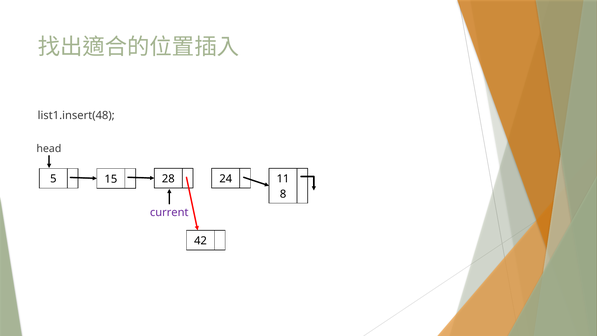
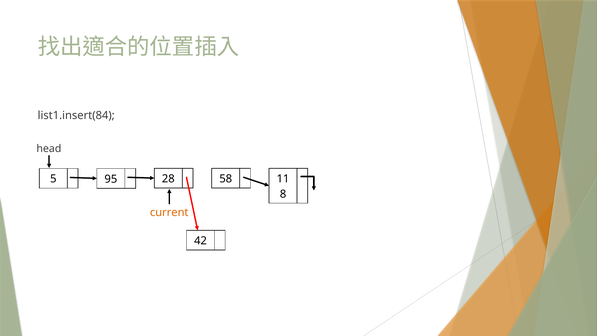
list1.insert(48: list1.insert(48 -> list1.insert(84
15: 15 -> 95
24: 24 -> 58
current colour: purple -> orange
